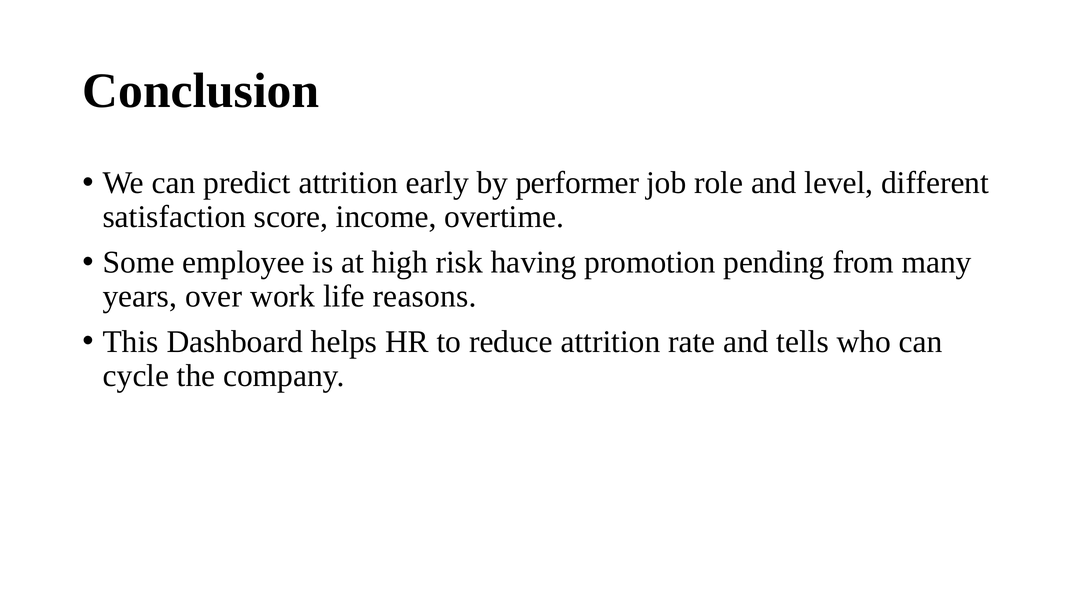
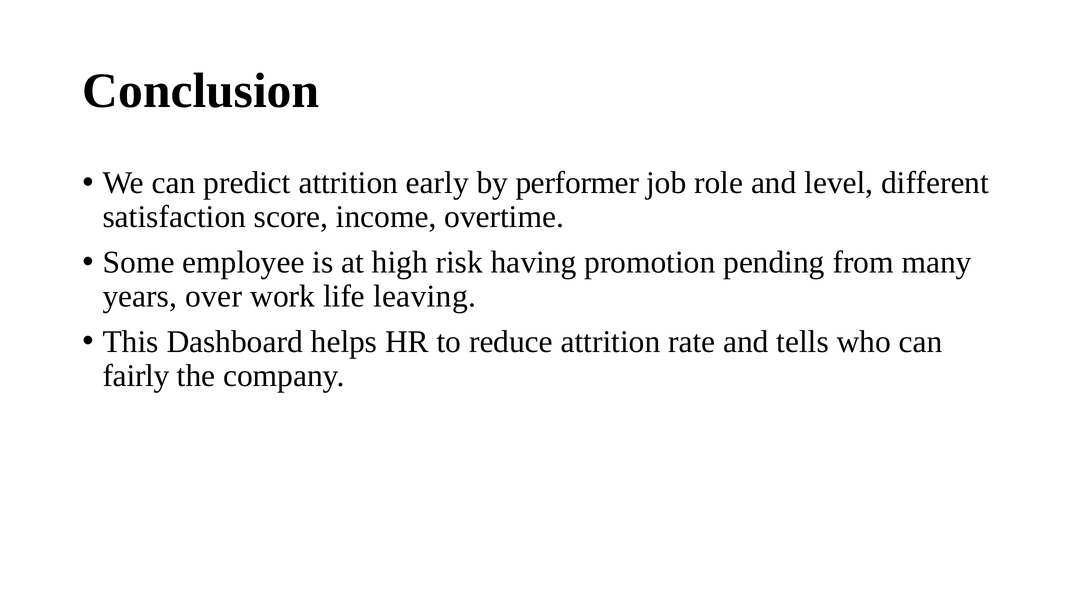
reasons: reasons -> leaving
cycle: cycle -> fairly
